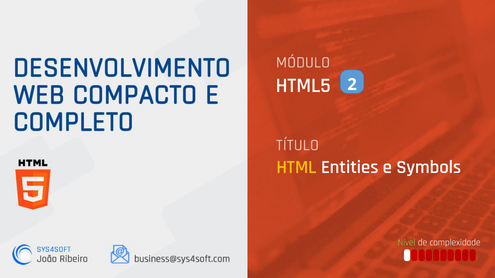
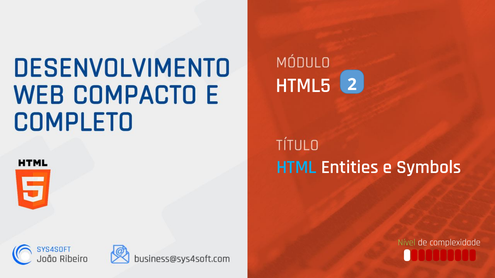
HTML colour: yellow -> light blue
